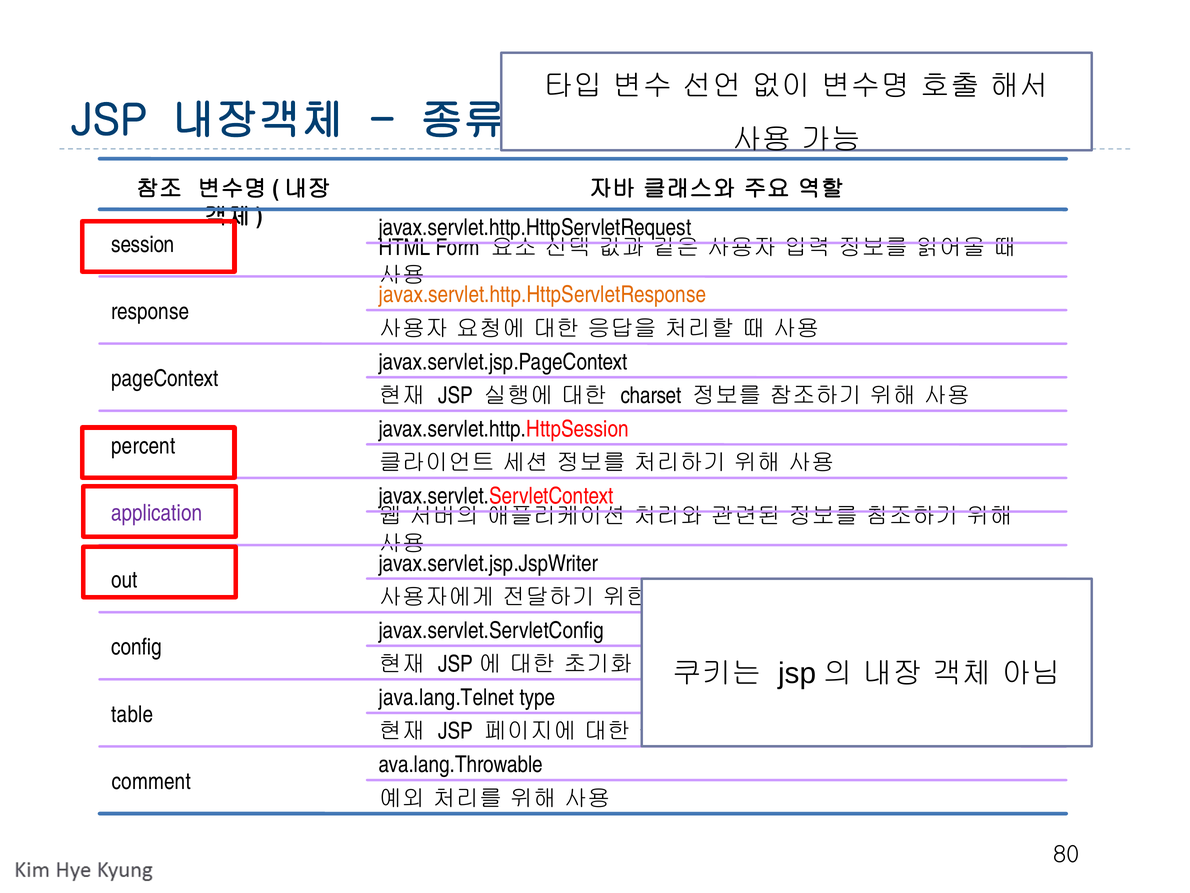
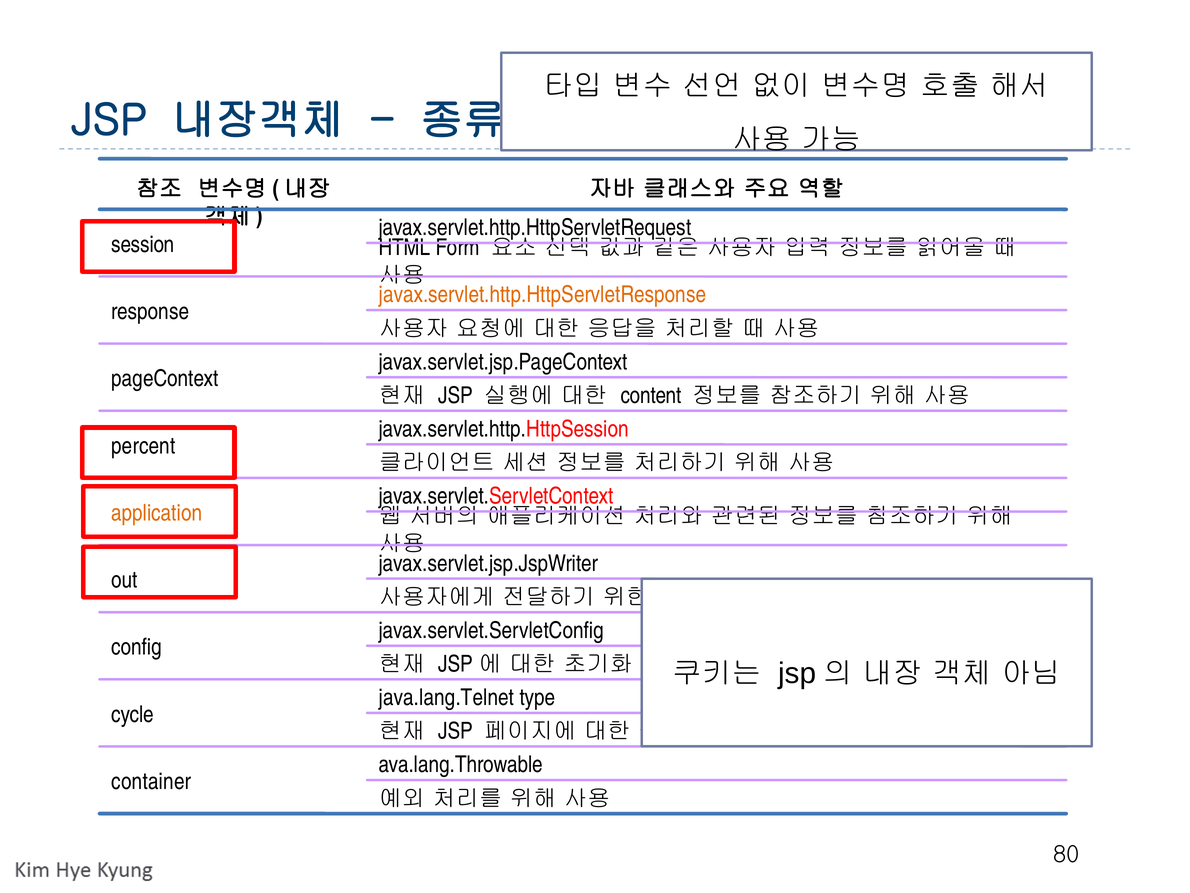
charset: charset -> content
application colour: purple -> orange
table: table -> cycle
comment: comment -> container
